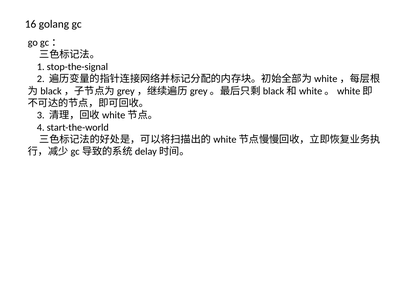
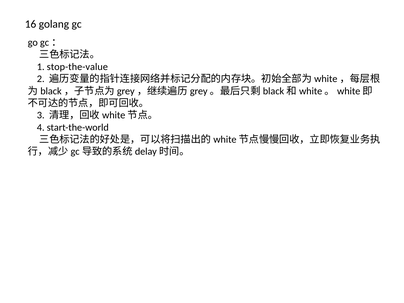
stop-the-signal: stop-the-signal -> stop-the-value
